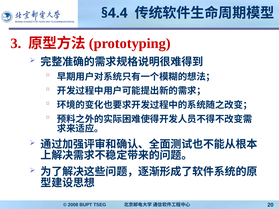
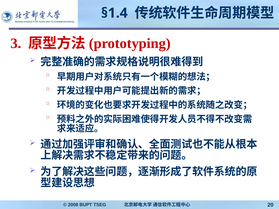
§4.4: §4.4 -> §1.4
